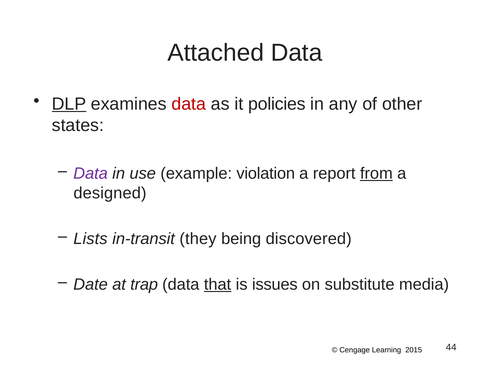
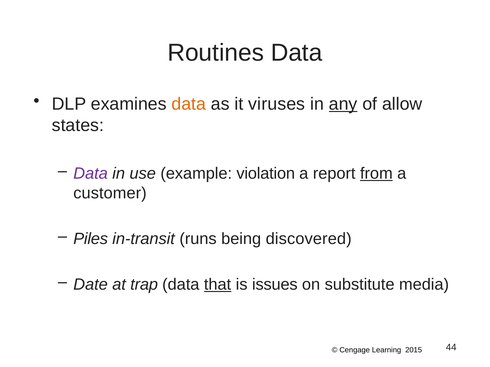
Attached: Attached -> Routines
DLP underline: present -> none
data at (189, 104) colour: red -> orange
policies: policies -> viruses
any underline: none -> present
other: other -> allow
designed: designed -> customer
Lists: Lists -> Piles
they: they -> runs
